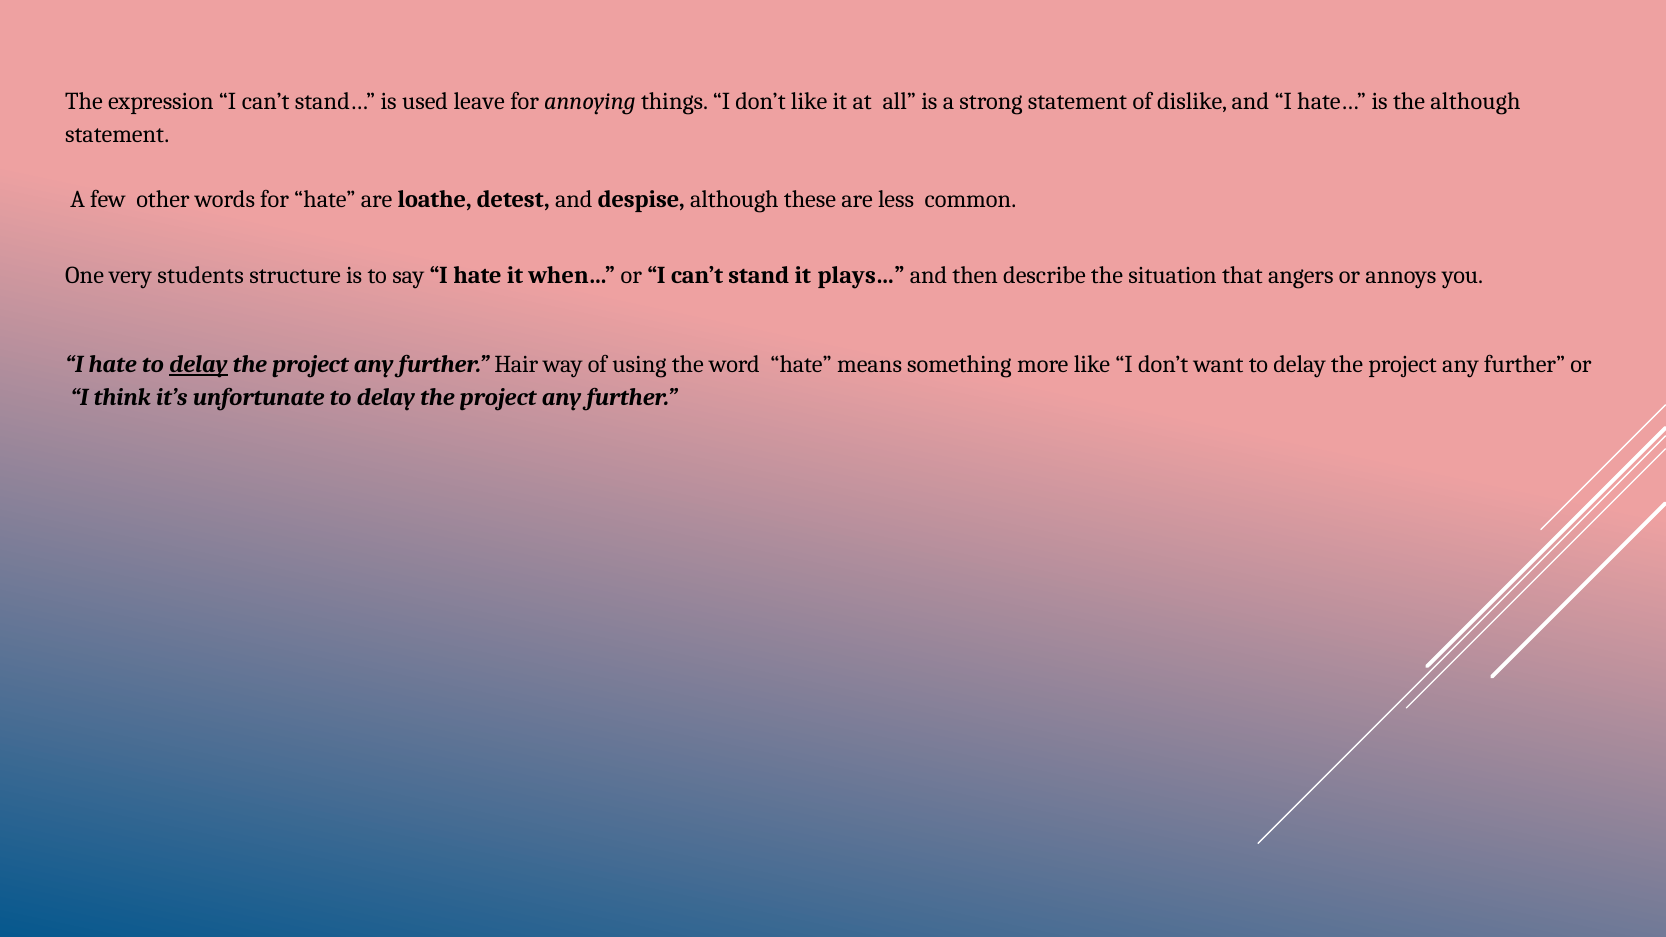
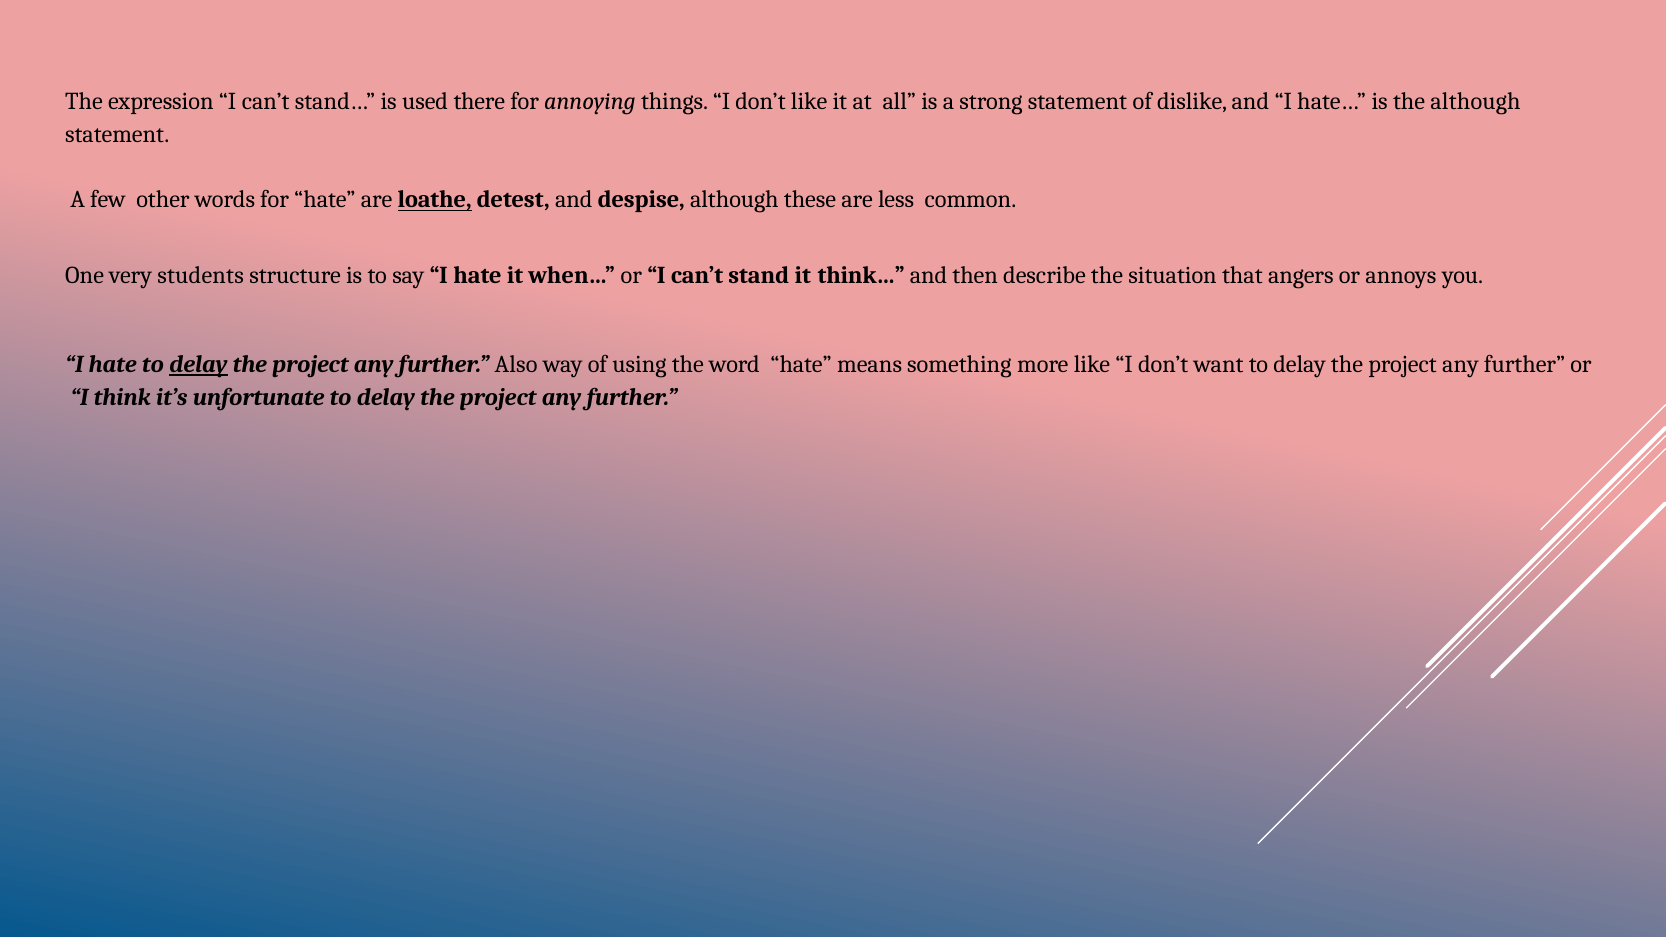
leave: leave -> there
loathe underline: none -> present
plays…: plays… -> think…
Hair: Hair -> Also
